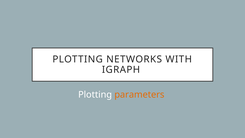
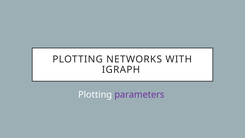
parameters colour: orange -> purple
